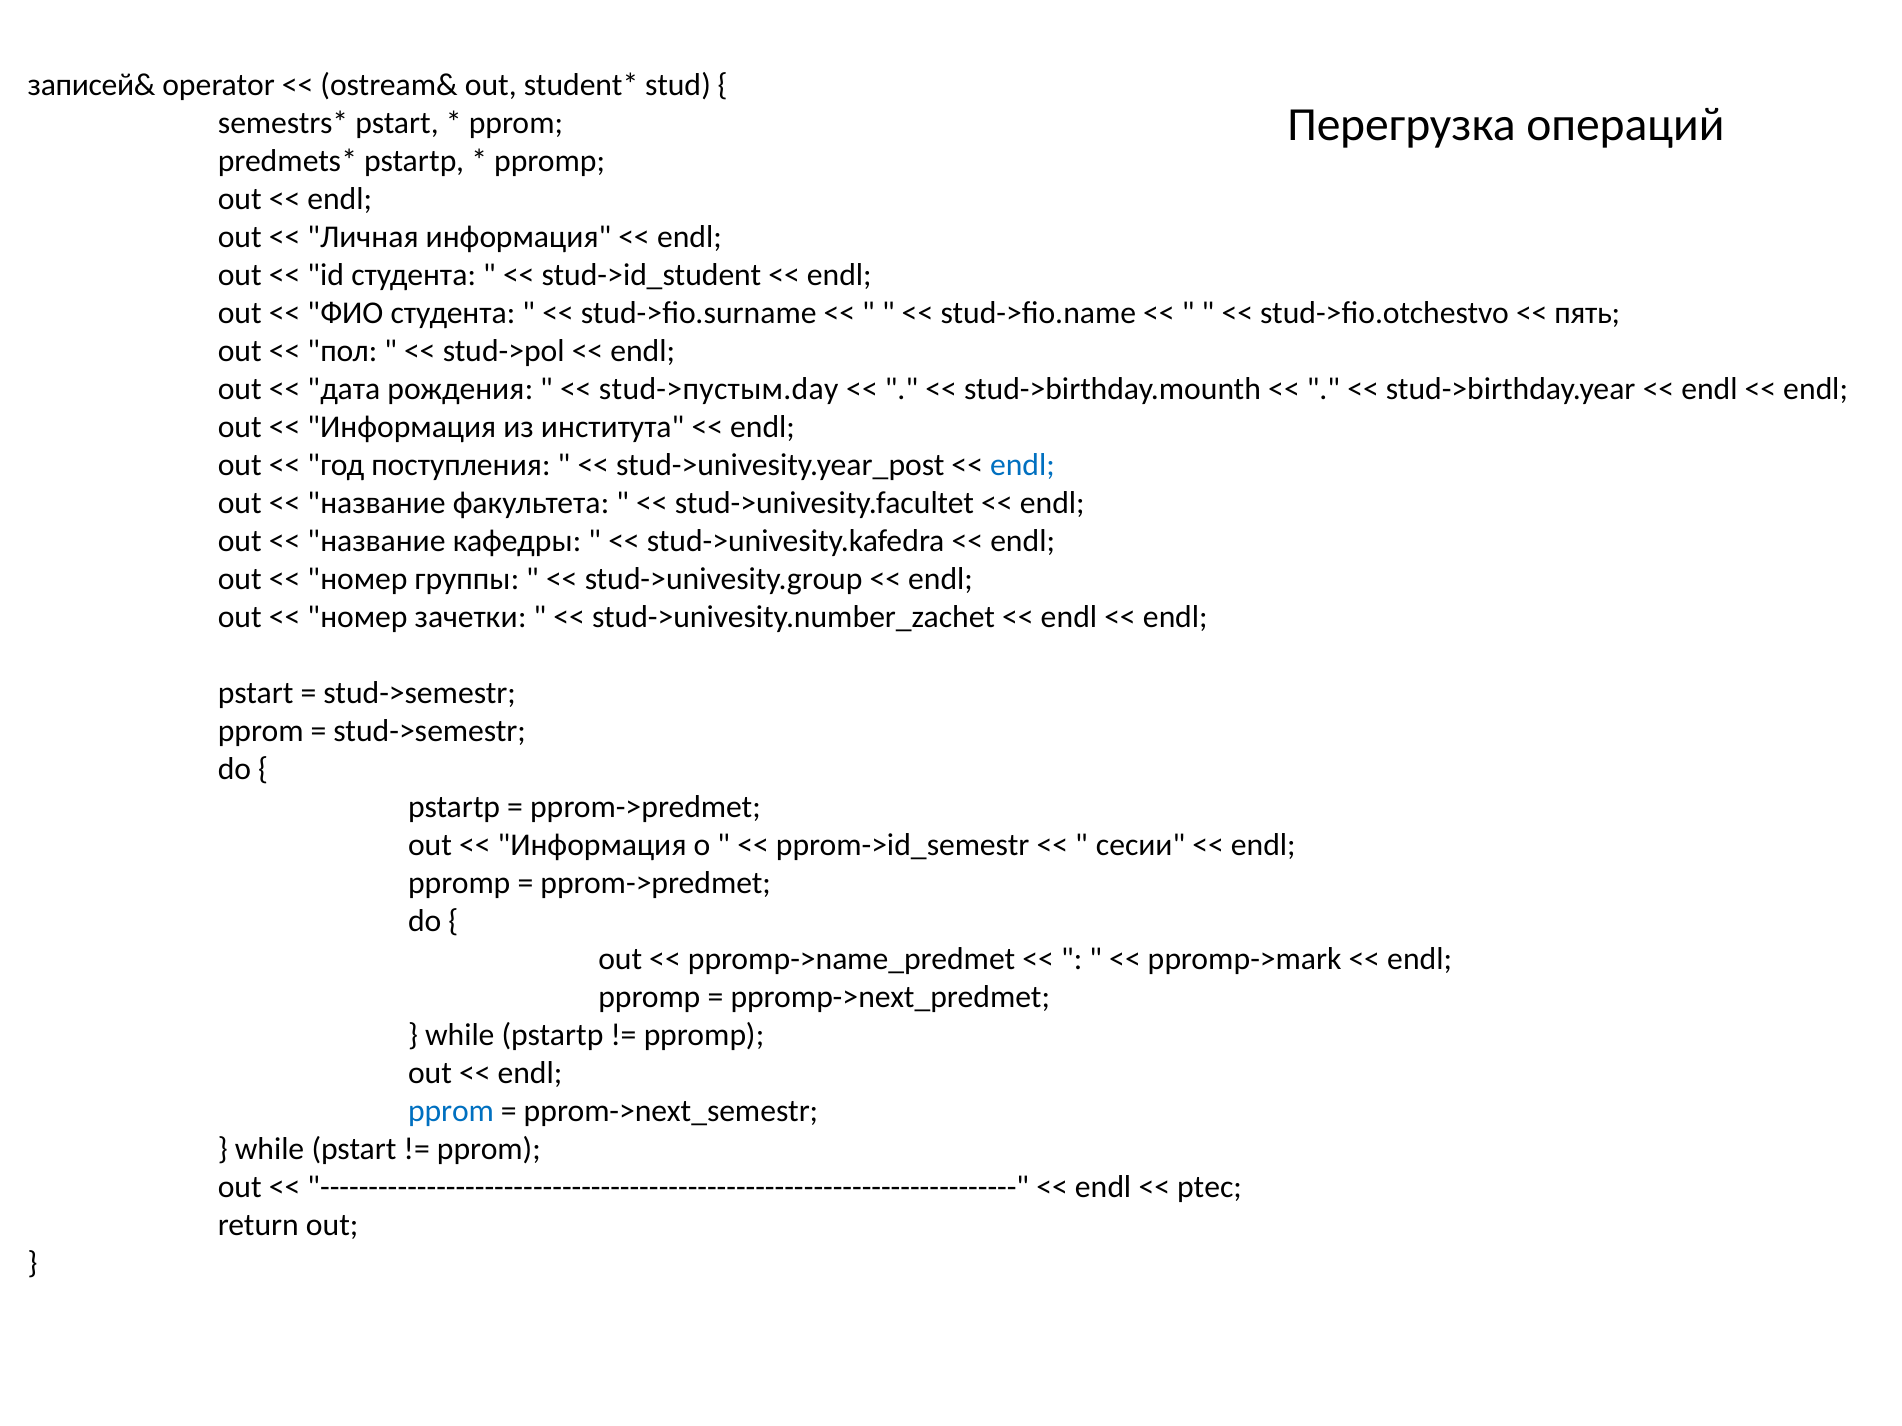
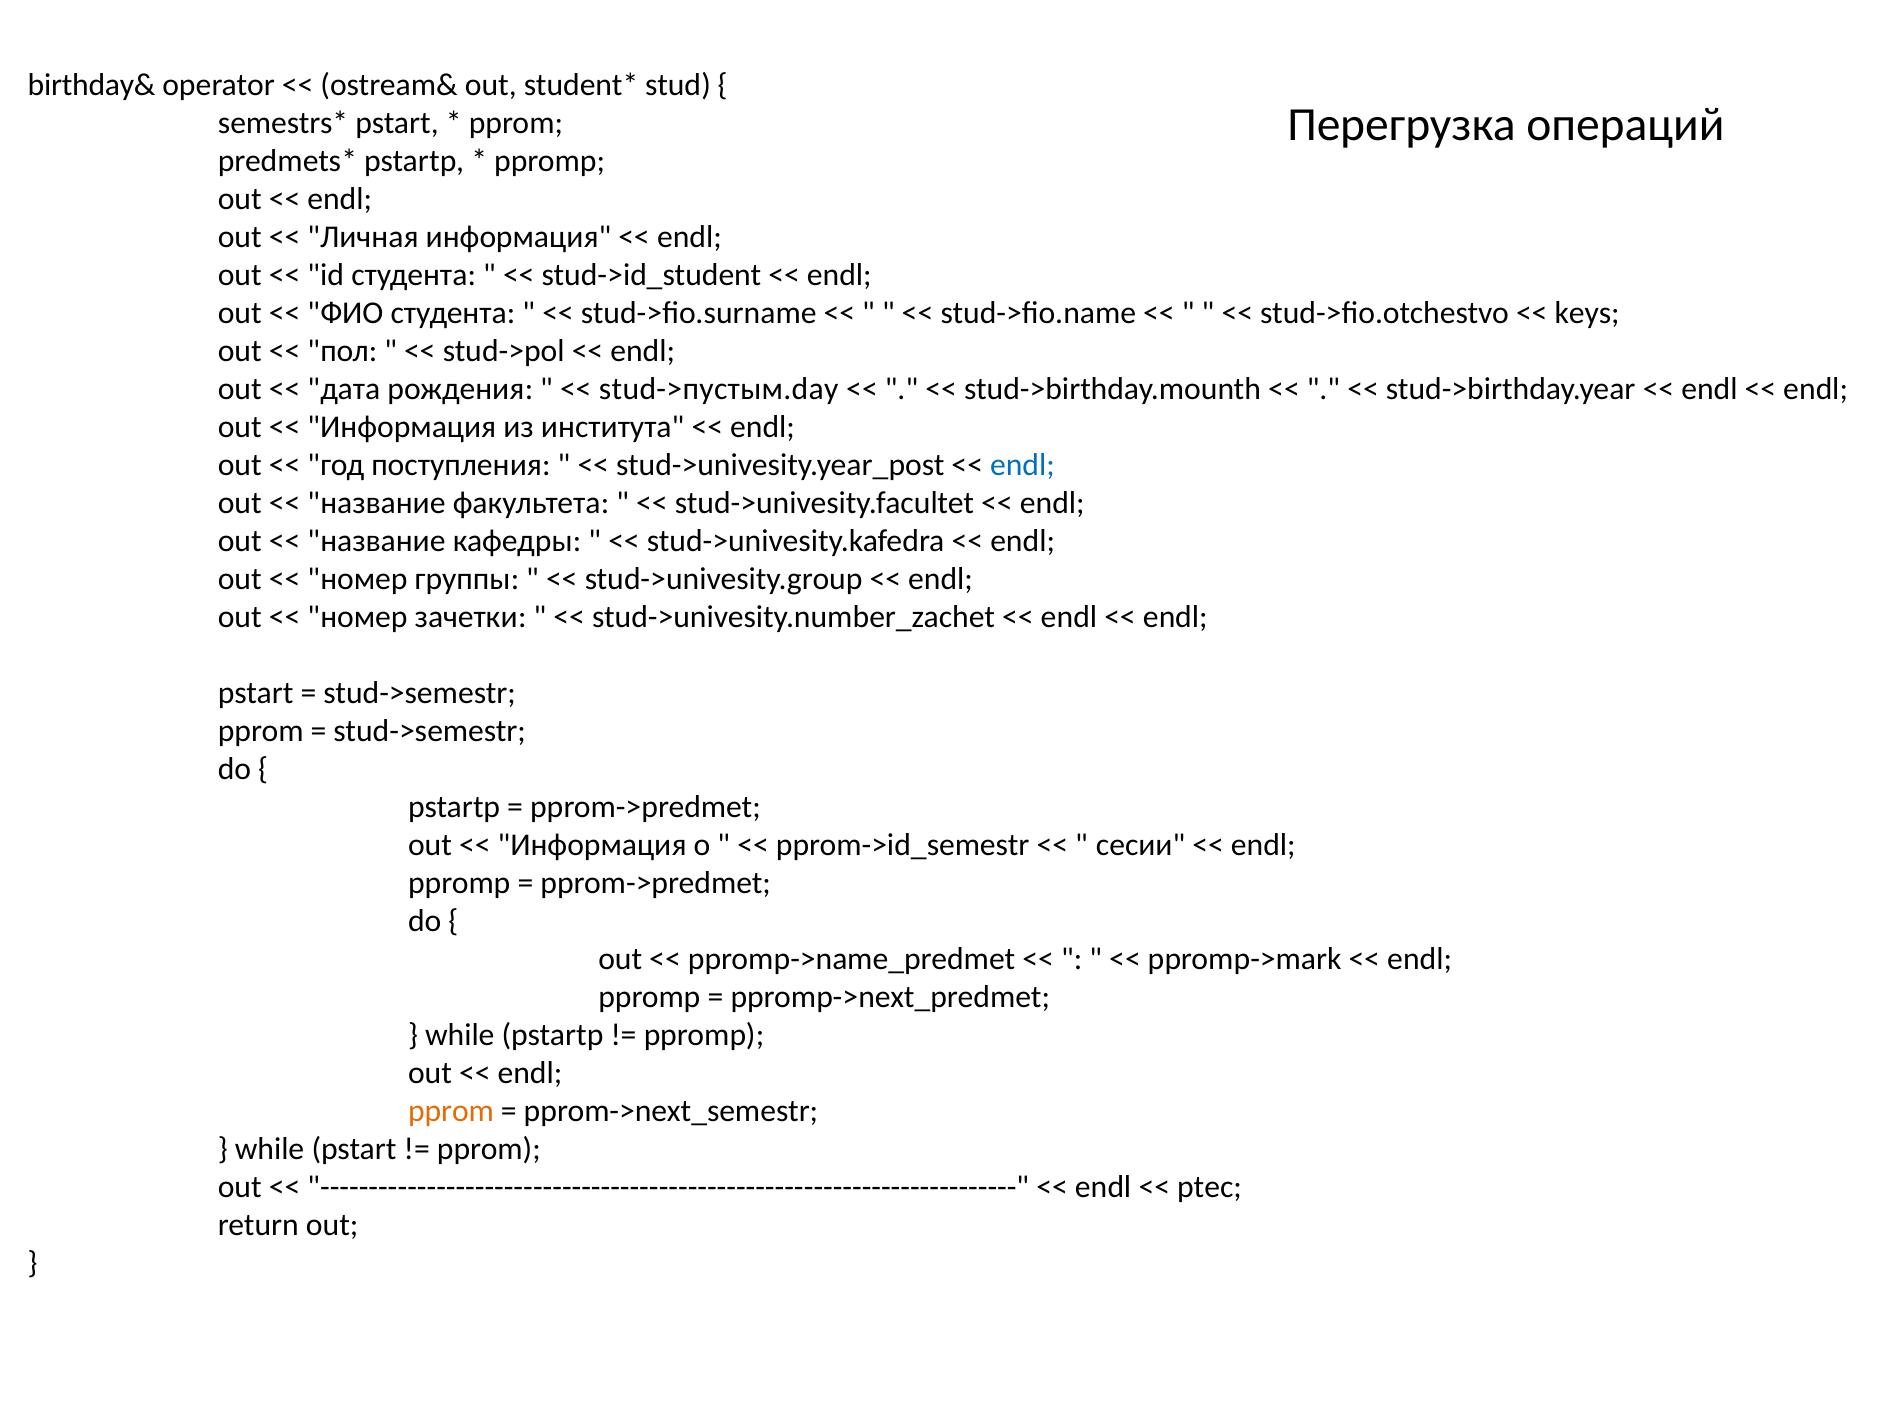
записей&: записей& -> birthday&
пять: пять -> keys
pprom at (451, 1112) colour: blue -> orange
